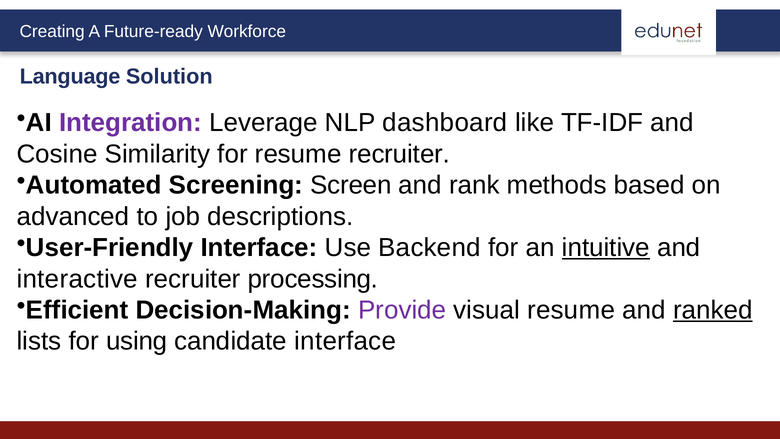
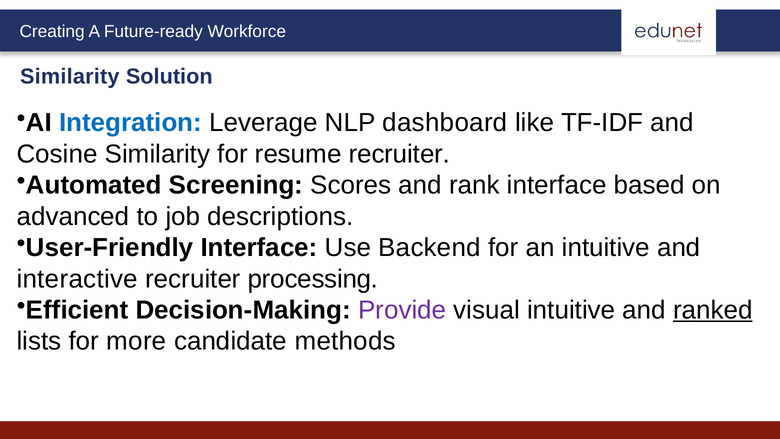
Language at (70, 77): Language -> Similarity
Integration colour: purple -> blue
Screen: Screen -> Scores
rank methods: methods -> interface
intuitive at (606, 248) underline: present -> none
visual resume: resume -> intuitive
using: using -> more
candidate interface: interface -> methods
